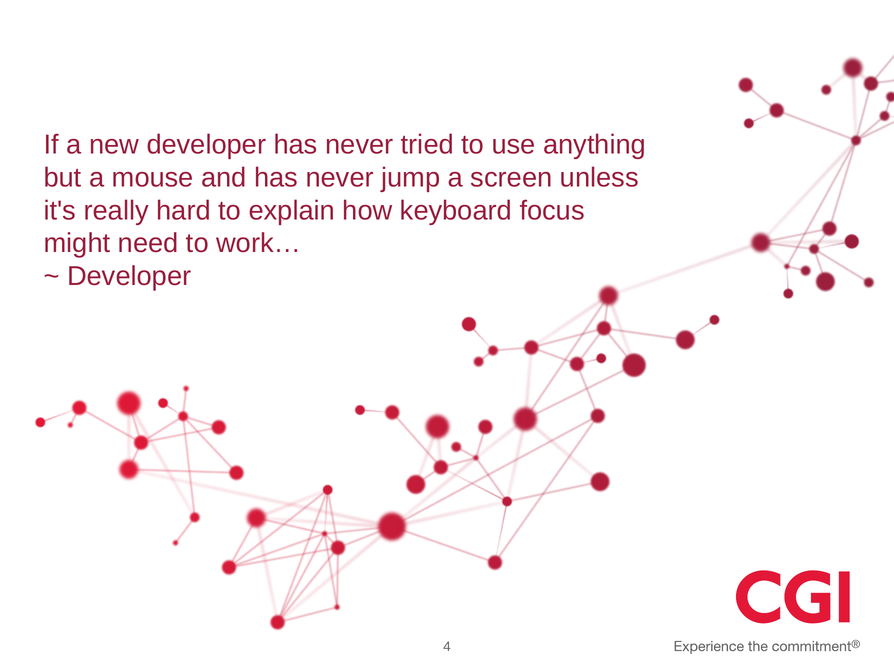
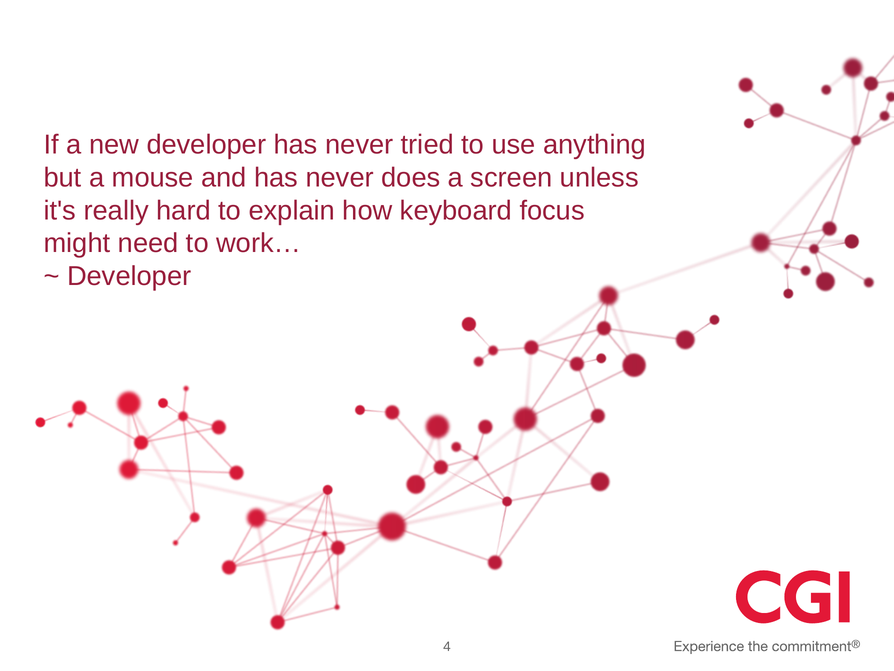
jump: jump -> does
